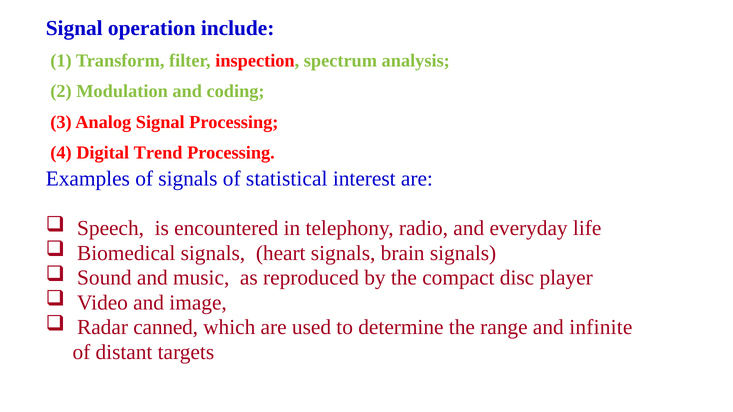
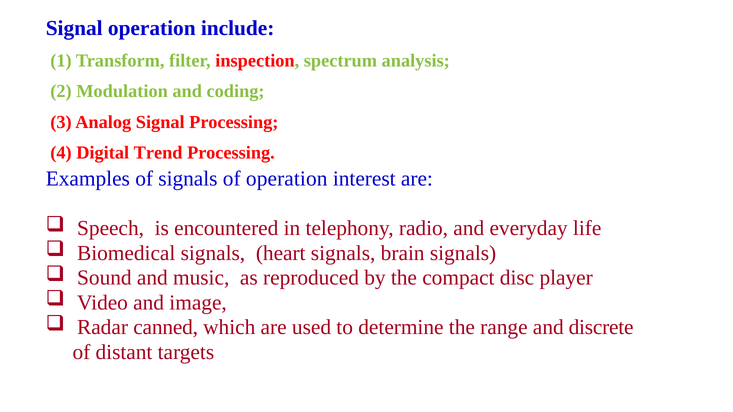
of statistical: statistical -> operation
infinite: infinite -> discrete
